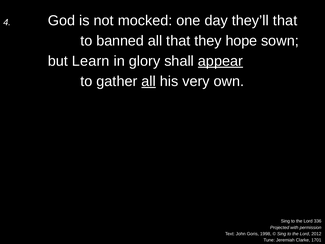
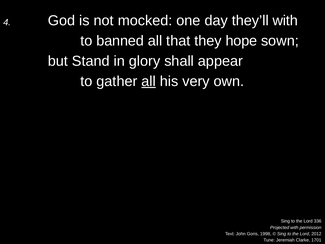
they’ll that: that -> with
Learn: Learn -> Stand
appear underline: present -> none
